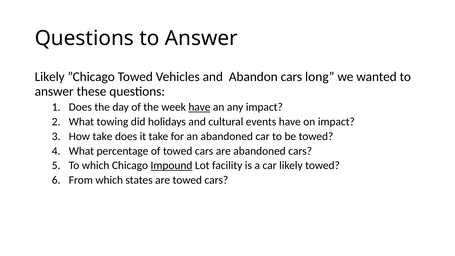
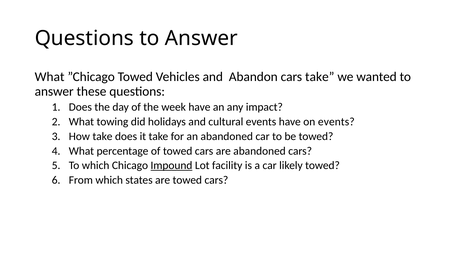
Likely at (50, 77): Likely -> What
cars long: long -> take
have at (199, 107) underline: present -> none
on impact: impact -> events
